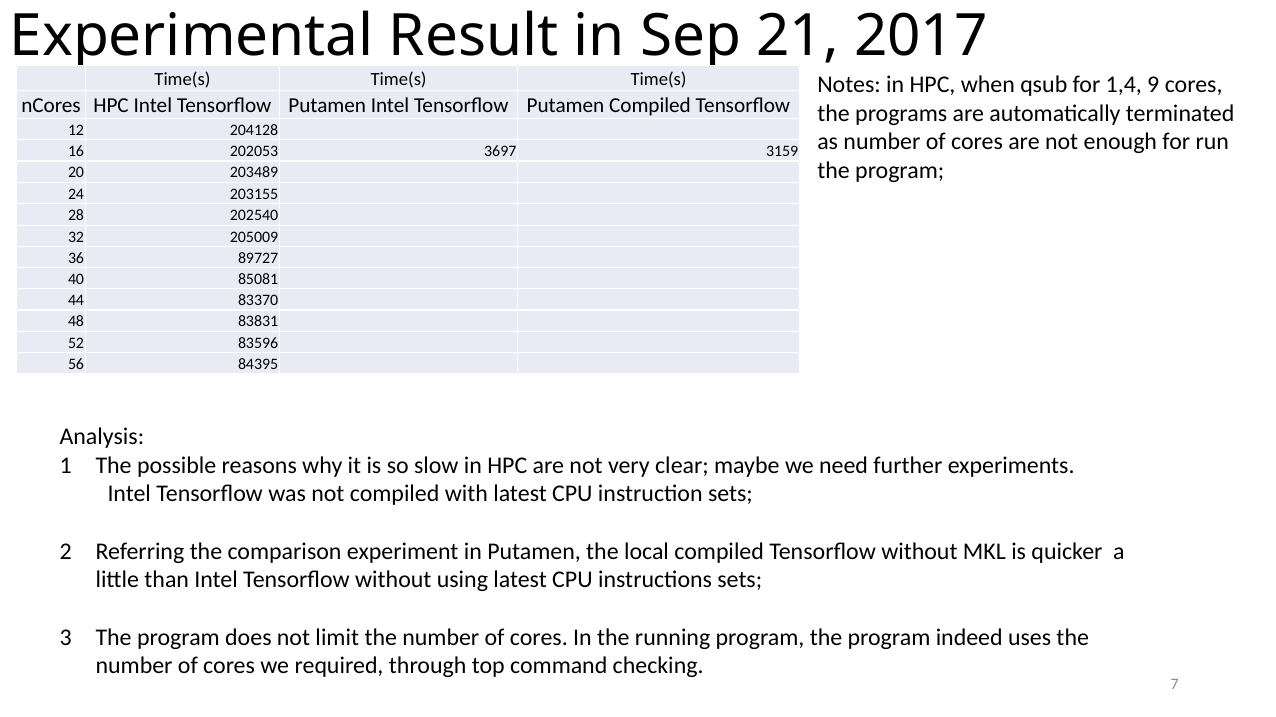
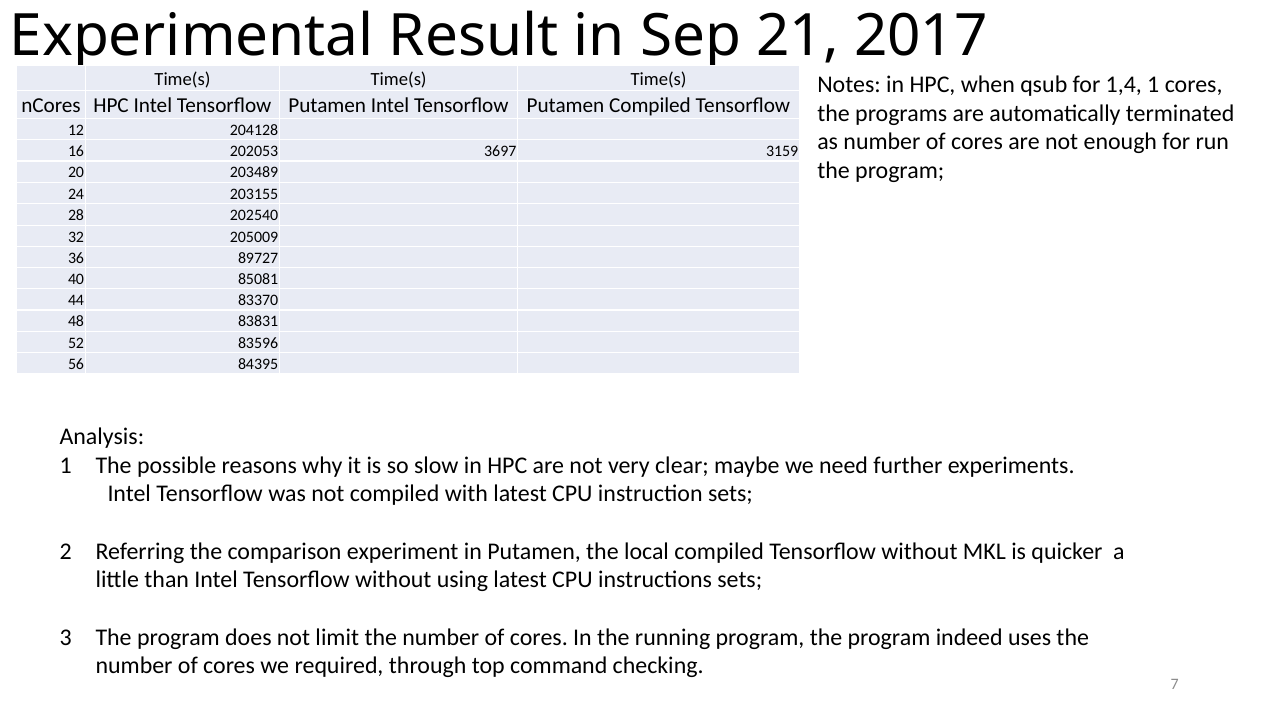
1,4 9: 9 -> 1
